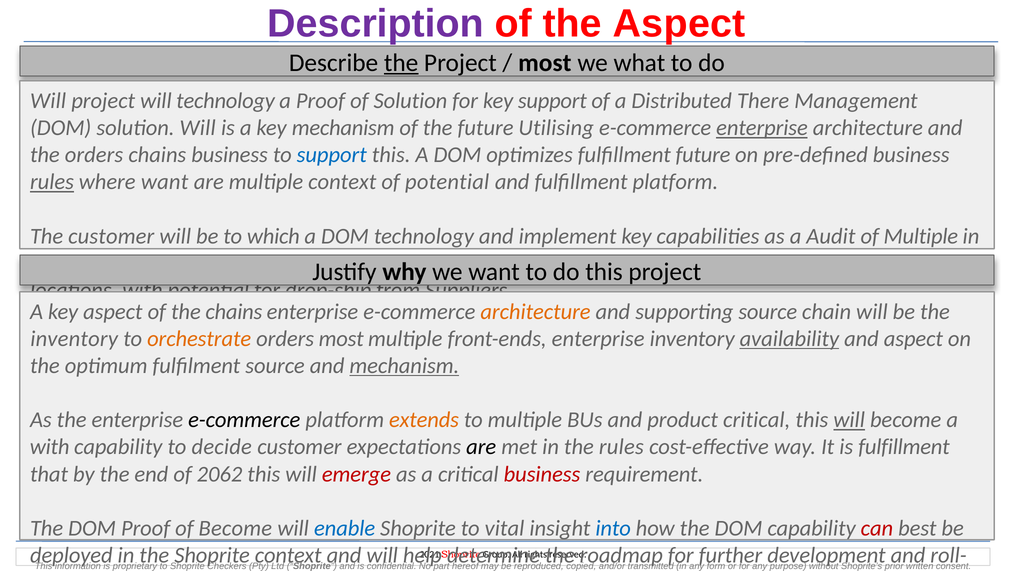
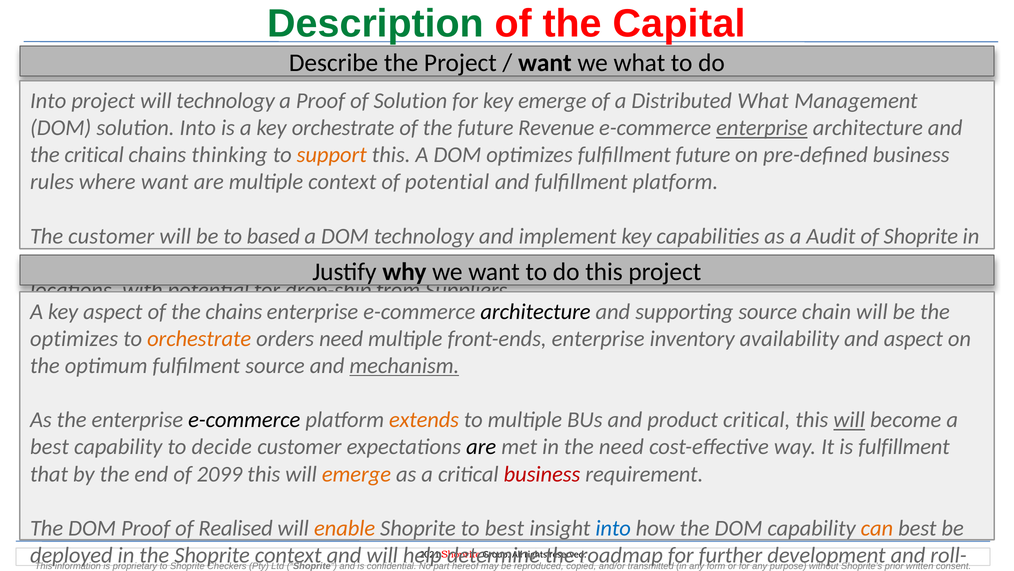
Description colour: purple -> green
the Aspect: Aspect -> Capital
the at (401, 63) underline: present -> none
most at (545, 63): most -> want
Will at (48, 101): Will -> Into
key support: support -> emerge
Distributed There: There -> What
solution Will: Will -> Into
key mechanism: mechanism -> orchestrate
Utilising: Utilising -> Revenue
the orders: orders -> critical
chains business: business -> thinking
support at (332, 155) colour: blue -> orange
rules at (52, 182) underline: present -> none
to which: which -> based
of Multiple: Multiple -> Shoprite
architecture at (536, 311) colour: orange -> black
inventory at (74, 338): inventory -> optimizes
orders most: most -> need
availability underline: present -> none
with at (50, 447): with -> best
the rules: rules -> need
2062: 2062 -> 2099
emerge at (356, 474) colour: red -> orange
of Become: Become -> Realised
enable colour: blue -> orange
to vital: vital -> best
can colour: red -> orange
